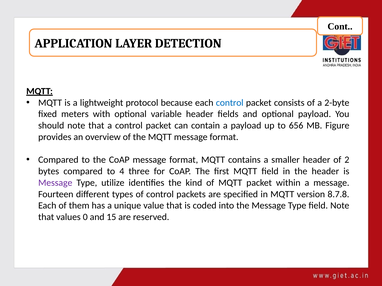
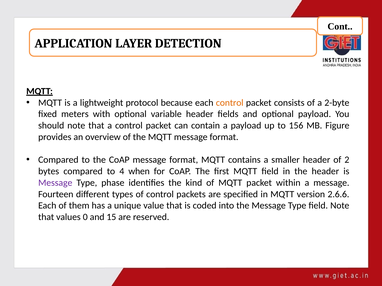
control at (230, 103) colour: blue -> orange
656: 656 -> 156
three: three -> when
utilize: utilize -> phase
8.7.8: 8.7.8 -> 2.6.6
